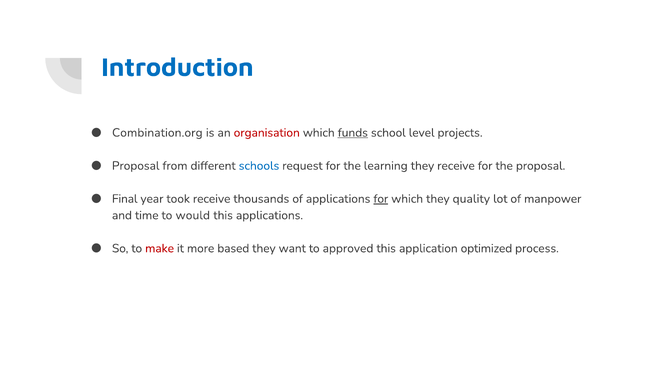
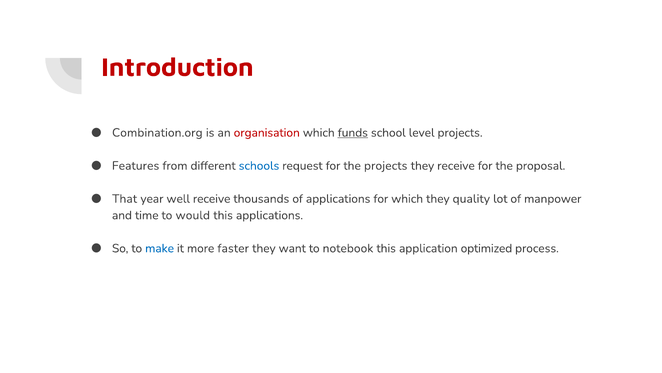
Introduction colour: blue -> red
Proposal at (136, 165): Proposal -> Features
the learning: learning -> projects
Final: Final -> That
took: took -> well
for at (381, 198) underline: present -> none
make colour: red -> blue
based: based -> faster
approved: approved -> notebook
